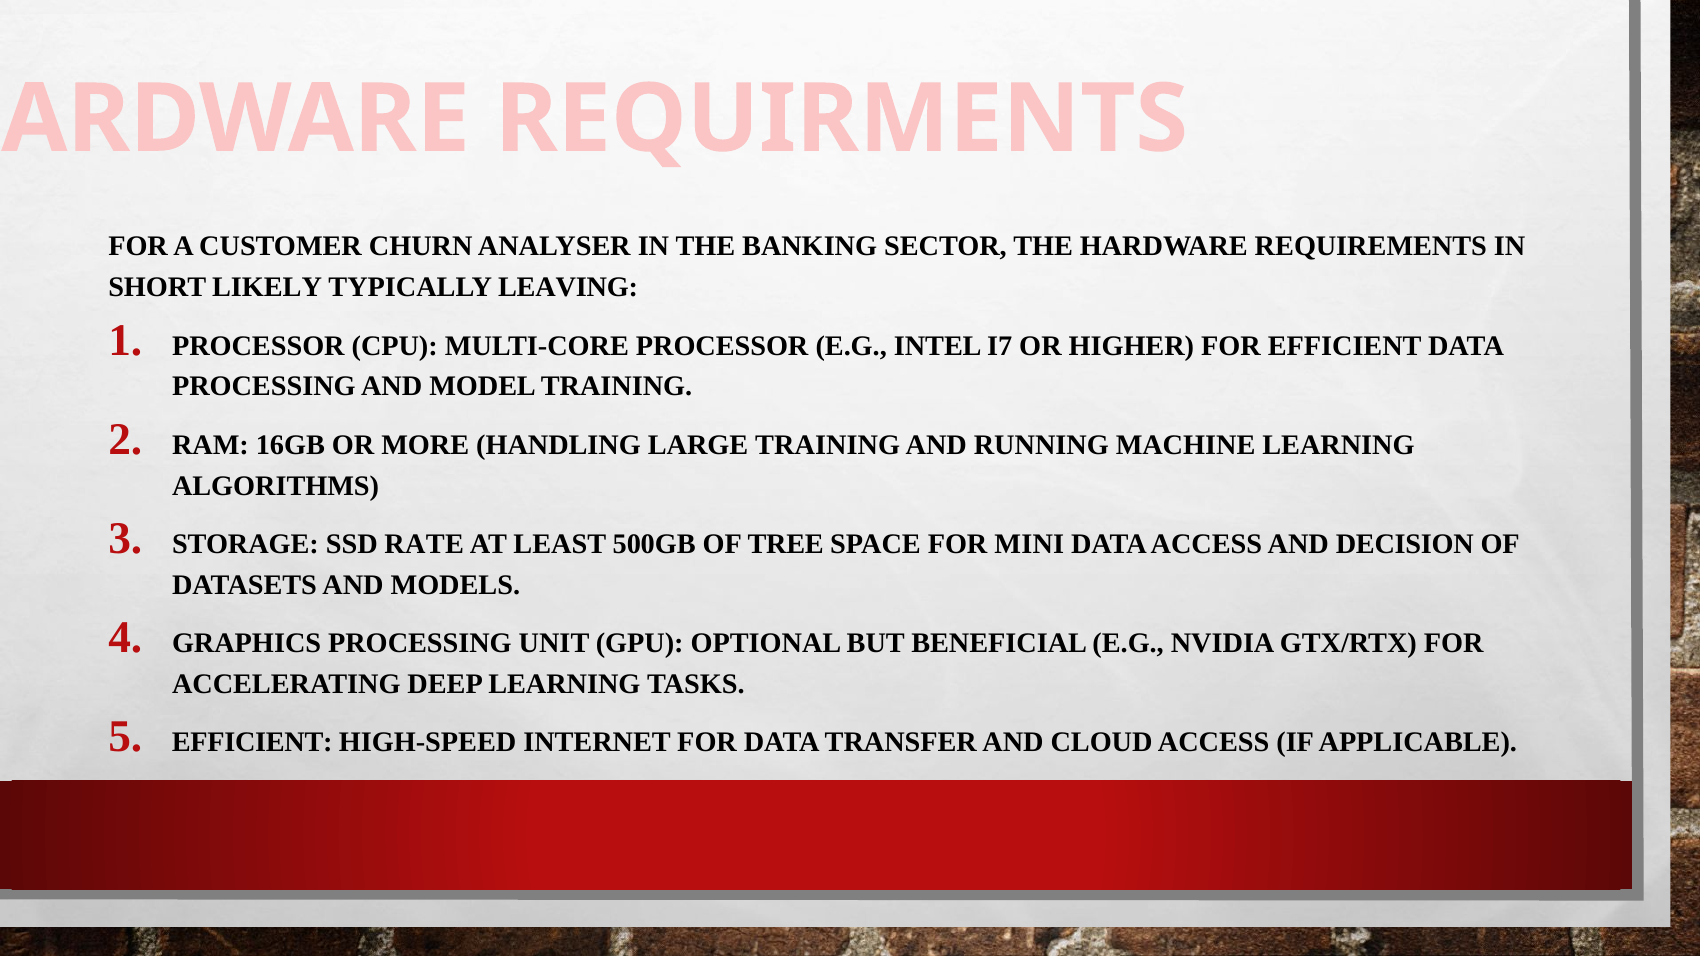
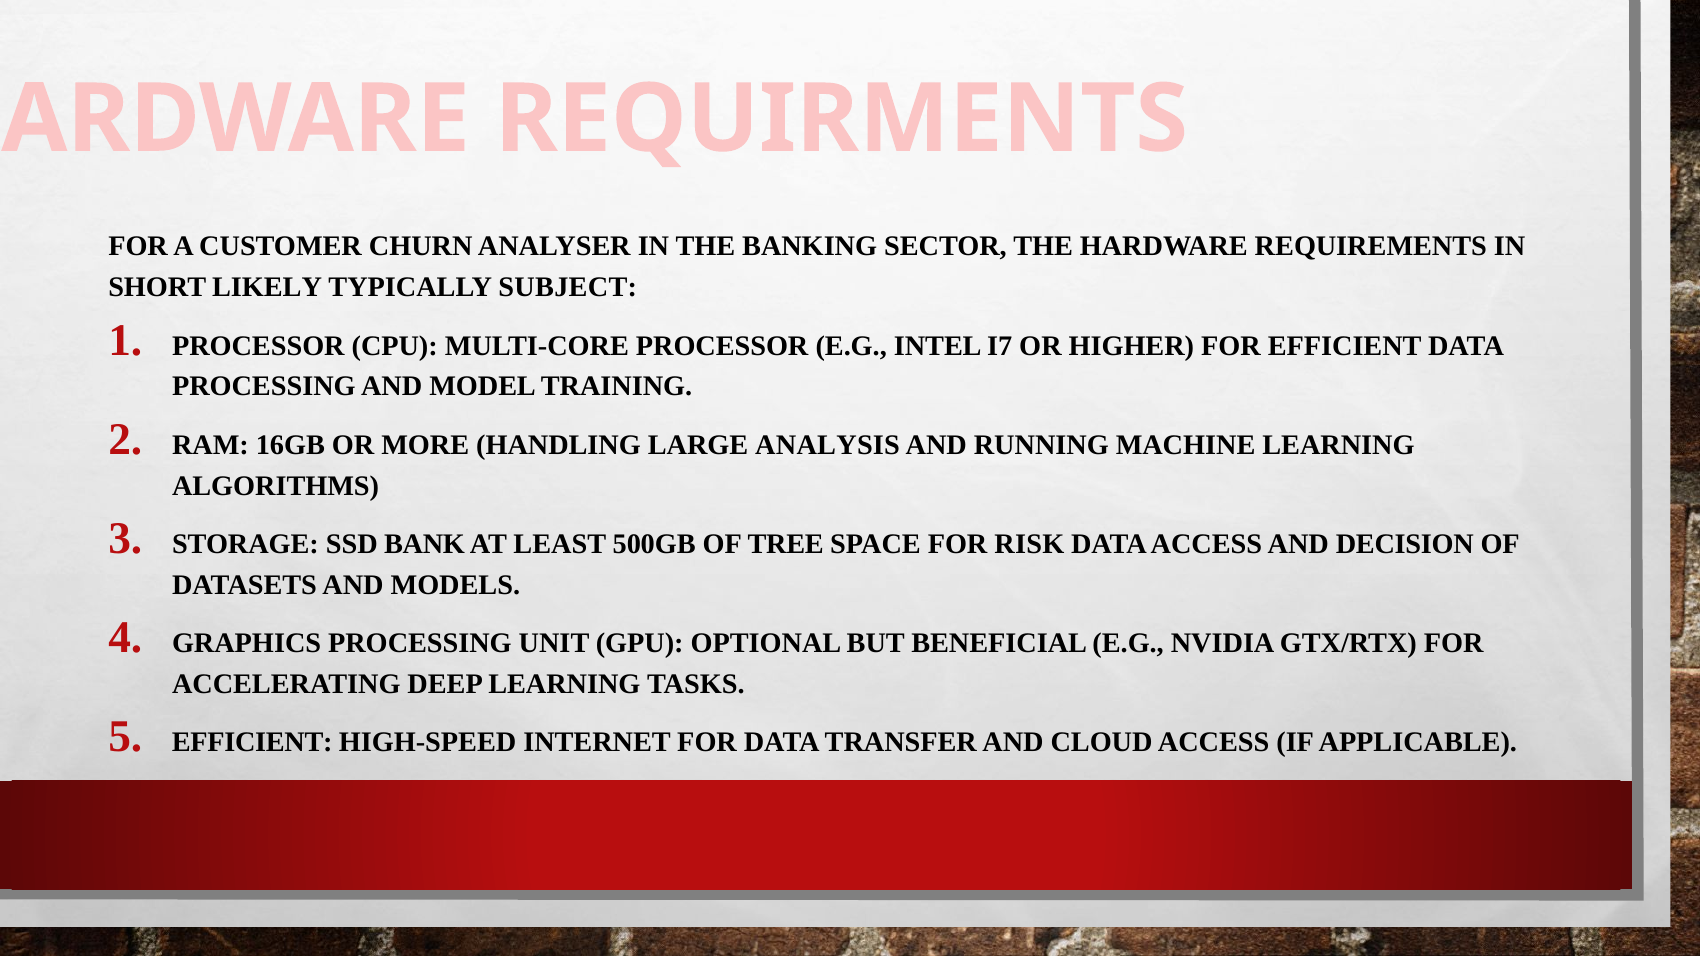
LEAVING: LEAVING -> SUBJECT
LARGE TRAINING: TRAINING -> ANALYSIS
RATE: RATE -> BANK
MINI: MINI -> RISK
